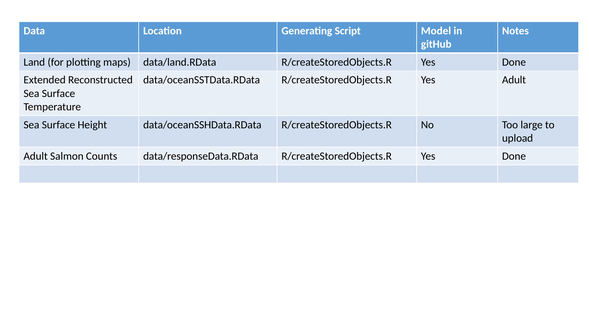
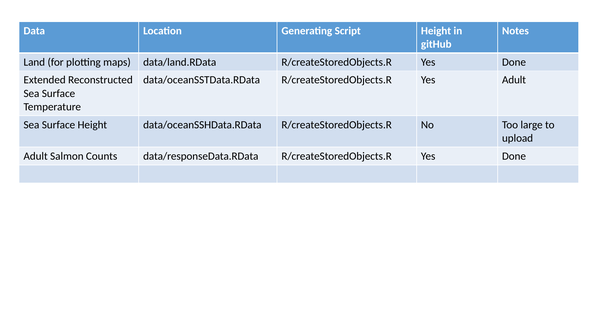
Script Model: Model -> Height
